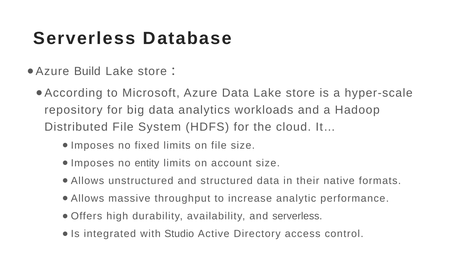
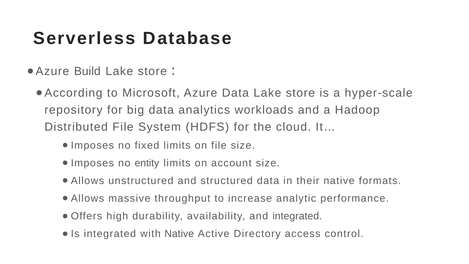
and serverless: serverless -> integrated
with Studio: Studio -> Native
